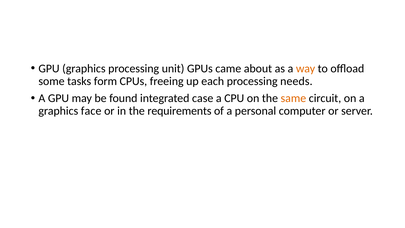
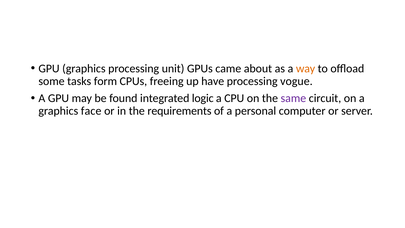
each: each -> have
needs: needs -> vogue
case: case -> logic
same colour: orange -> purple
